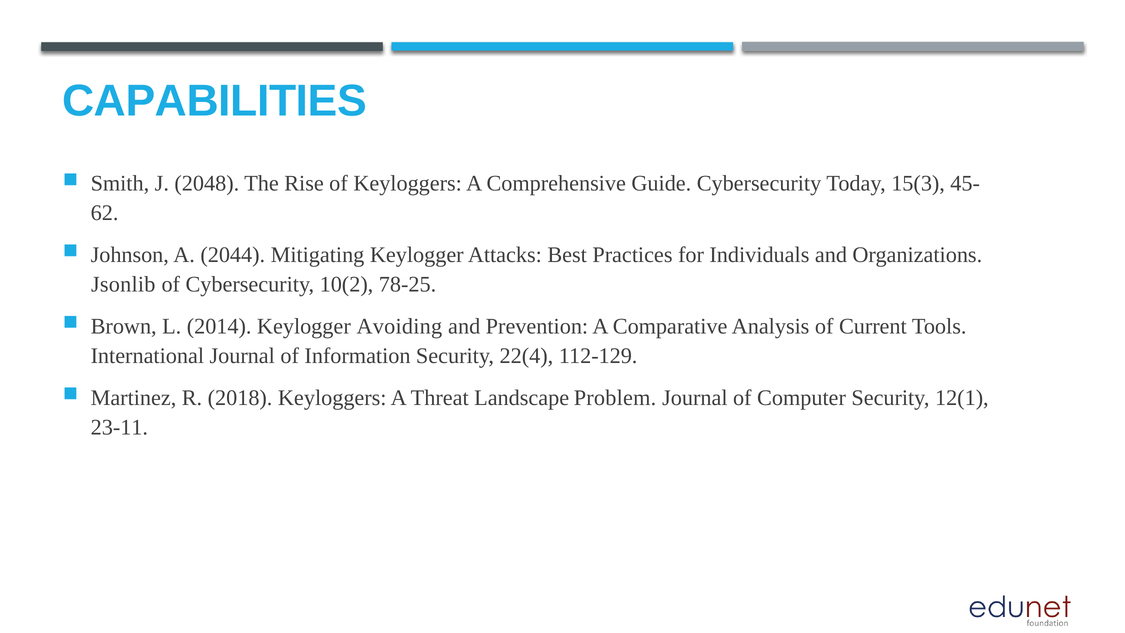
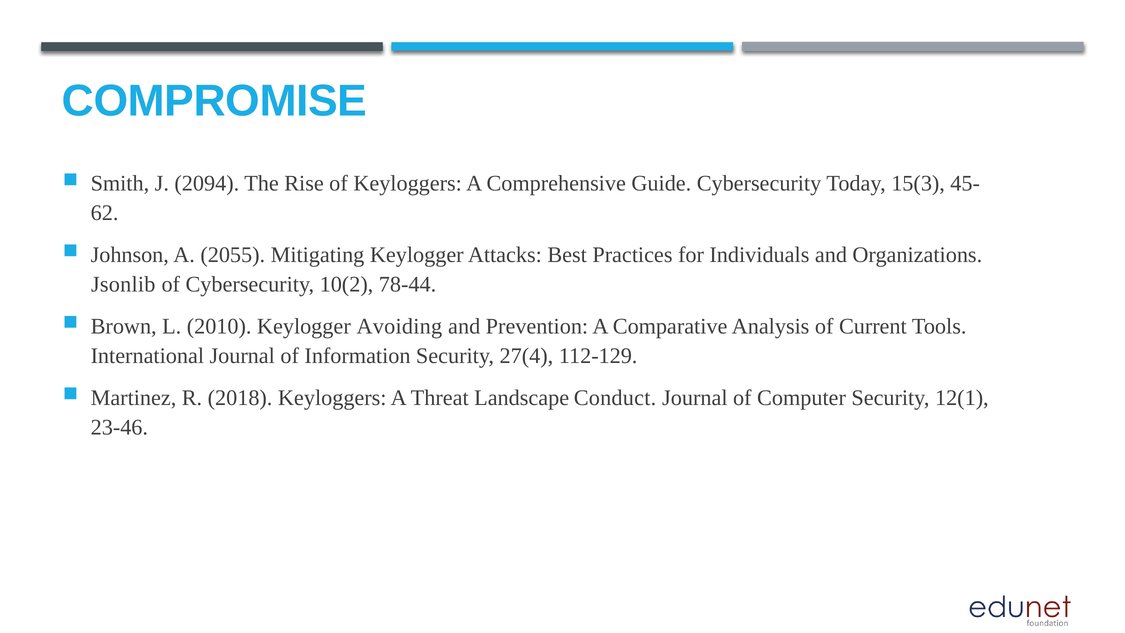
CAPABILITIES: CAPABILITIES -> COMPROMISE
2048: 2048 -> 2094
2044: 2044 -> 2055
78-25: 78-25 -> 78-44
2014: 2014 -> 2010
22(4: 22(4 -> 27(4
Problem: Problem -> Conduct
23-11: 23-11 -> 23-46
